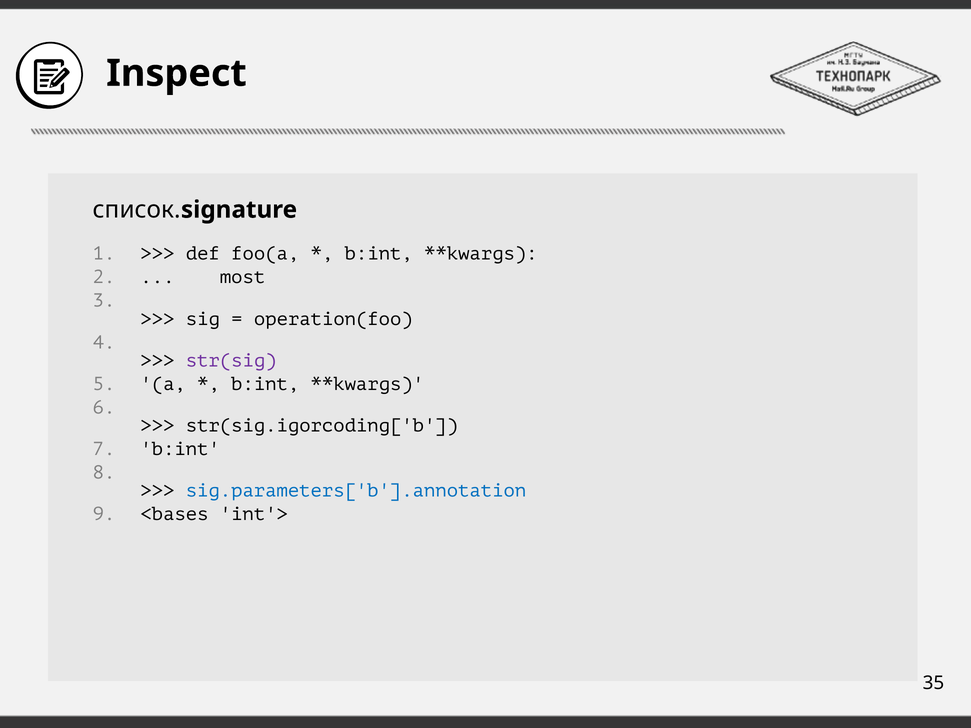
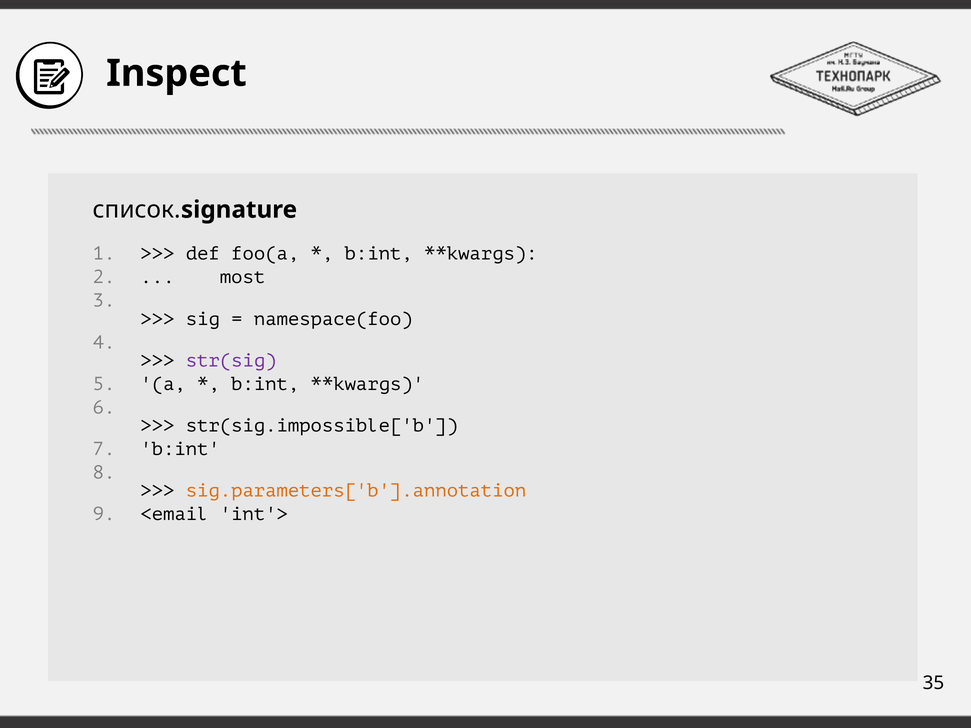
operation(foo: operation(foo -> namespace(foo
str(sig.igorcoding['b: str(sig.igorcoding['b -> str(sig.impossible['b
sig.parameters['b'].annotation colour: blue -> orange
<bases: <bases -> <email
